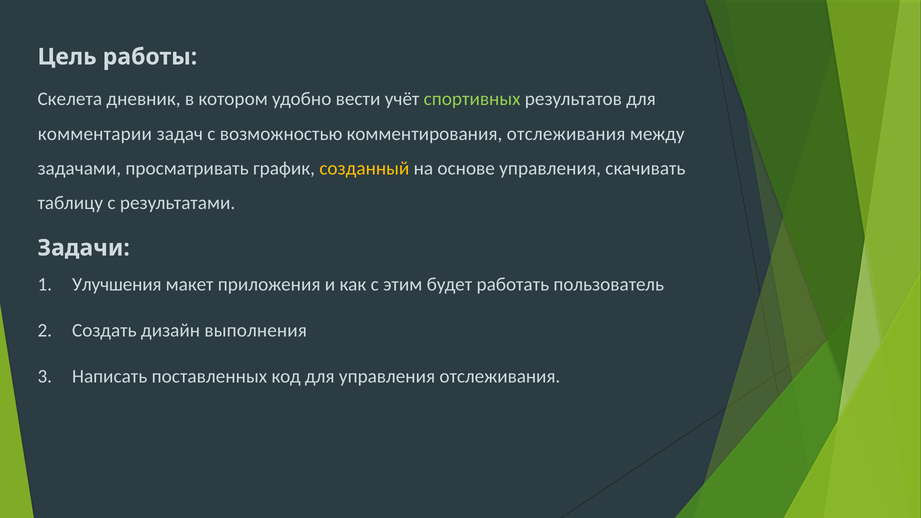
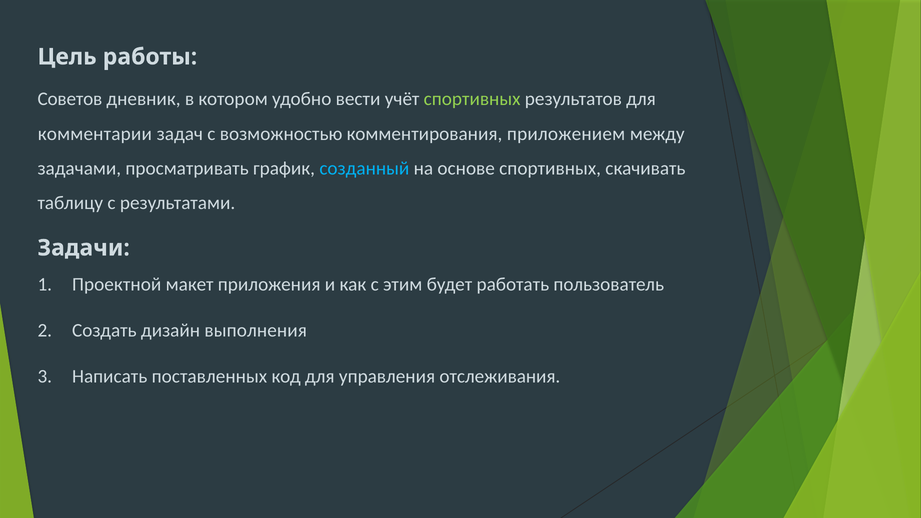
Скелета: Скелета -> Советов
комментирования отслеживания: отслеживания -> приложением
созданный colour: yellow -> light blue
основе управления: управления -> спортивных
Улучшения: Улучшения -> Проектной
